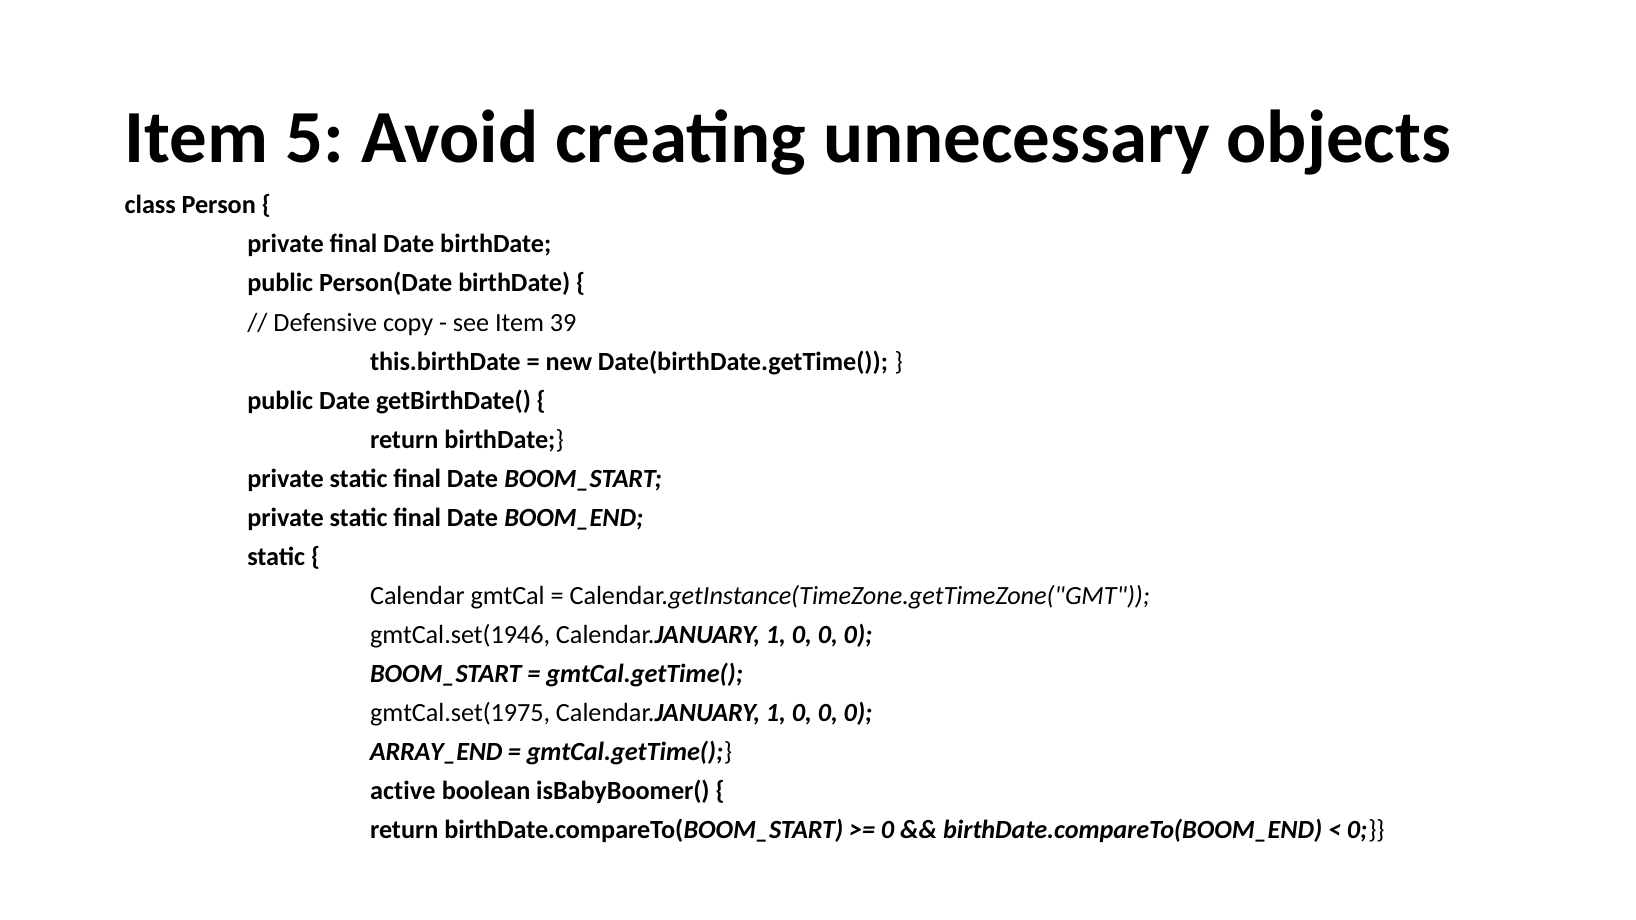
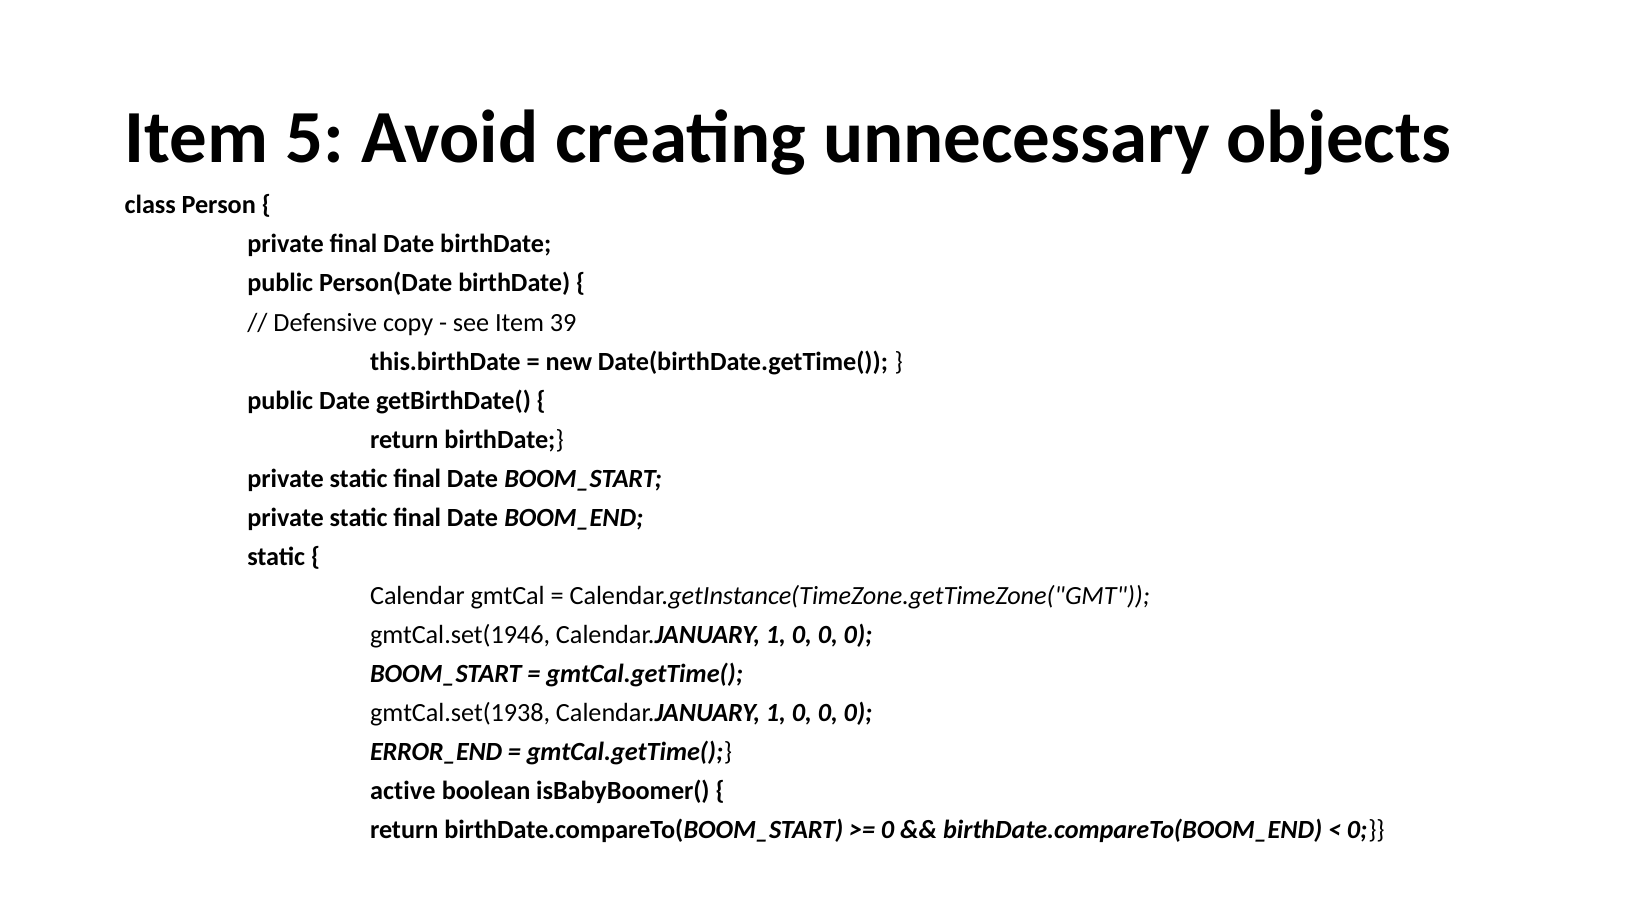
gmtCal.set(1975: gmtCal.set(1975 -> gmtCal.set(1938
ARRAY_END: ARRAY_END -> ERROR_END
